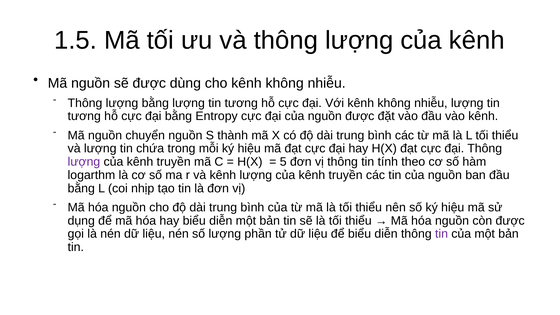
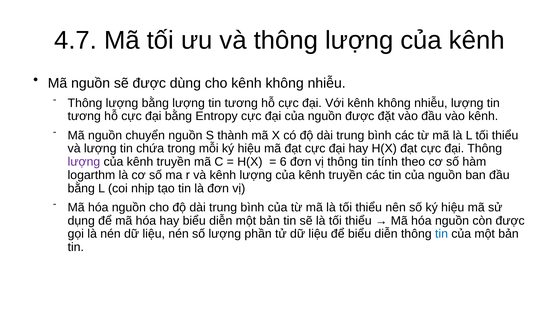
1.5: 1.5 -> 4.7
5: 5 -> 6
tin at (442, 234) colour: purple -> blue
